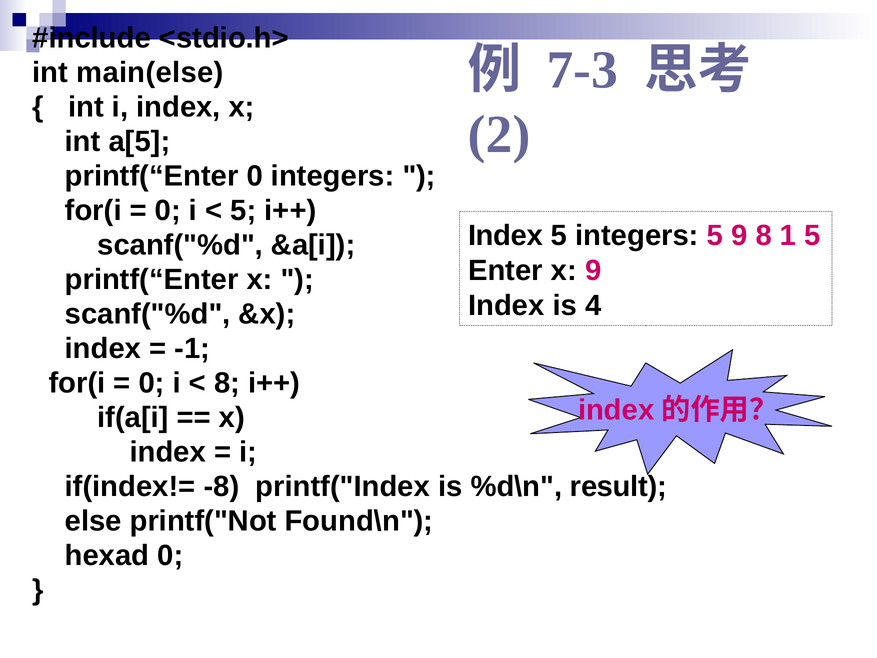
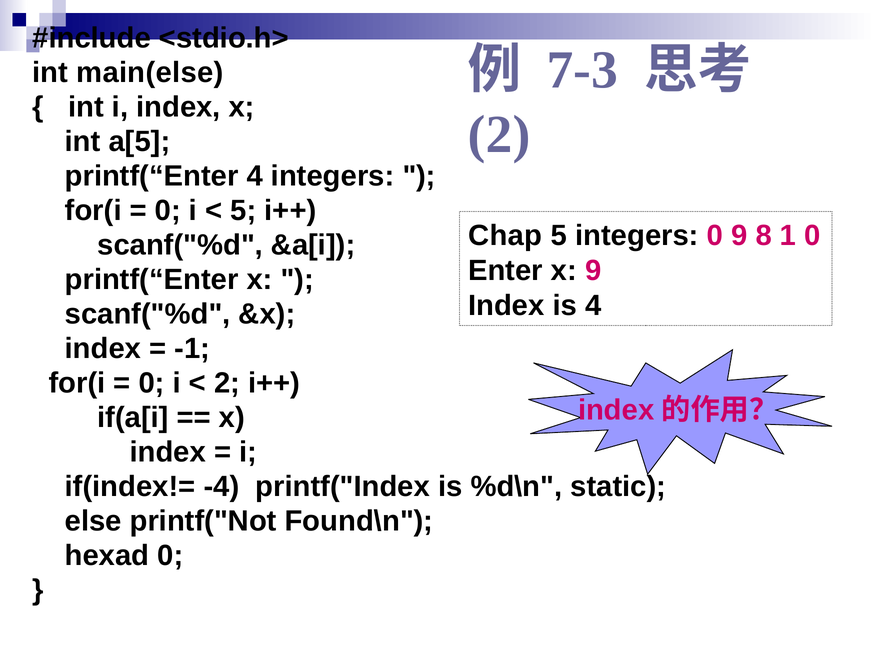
printf(“Enter 0: 0 -> 4
Index at (506, 235): Index -> Chap
integers 5: 5 -> 0
1 5: 5 -> 0
8 at (227, 383): 8 -> 2
-8: -8 -> -4
result: result -> static
